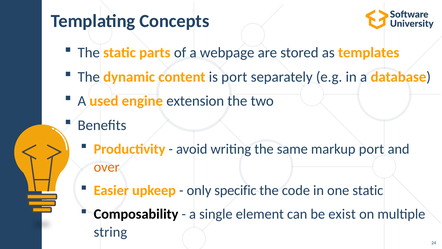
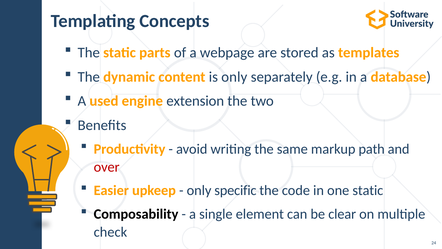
is port: port -> only
markup port: port -> path
over colour: orange -> red
exist: exist -> clear
string: string -> check
